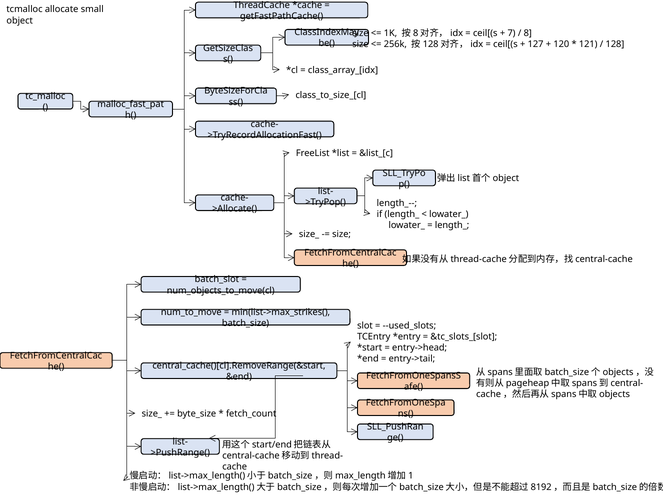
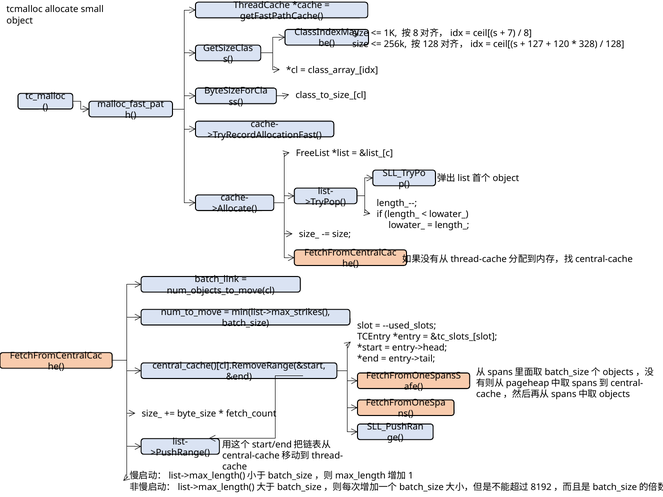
121: 121 -> 328
batch_slot: batch_slot -> batch_link
